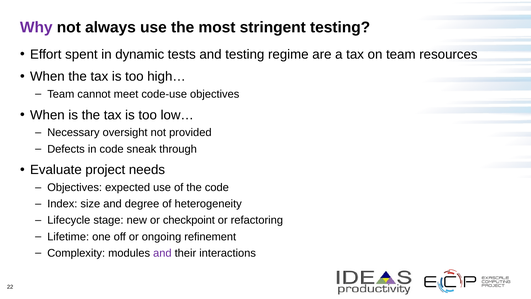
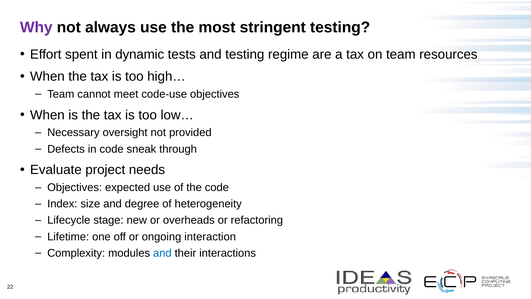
checkpoint: checkpoint -> overheads
refinement: refinement -> interaction
and at (162, 253) colour: purple -> blue
